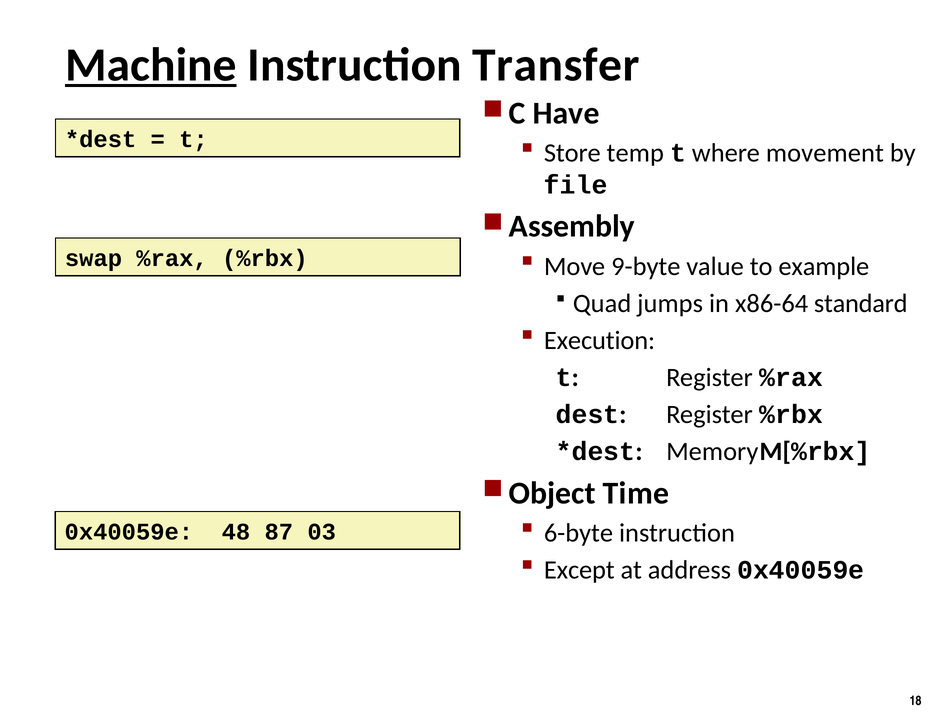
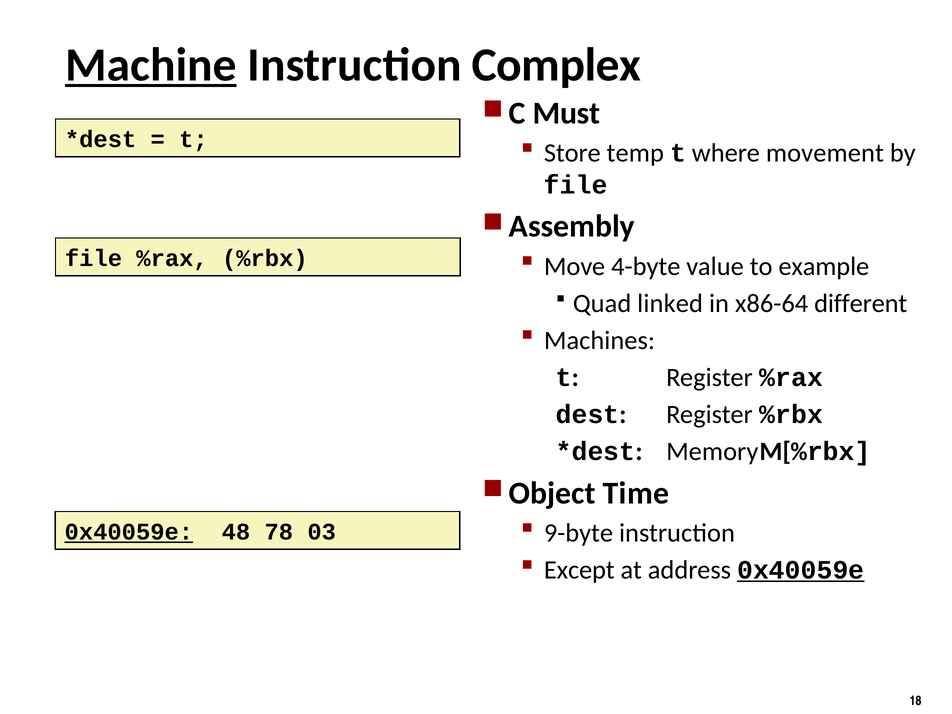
Transfer: Transfer -> Complex
Have: Have -> Must
swap at (94, 259): swap -> file
9-byte: 9-byte -> 4-byte
jumps: jumps -> linked
standard: standard -> different
Execution: Execution -> Machines
6-byte: 6-byte -> 9-byte
0x40059e at (129, 532) underline: none -> present
87: 87 -> 78
0x40059e at (801, 570) underline: none -> present
